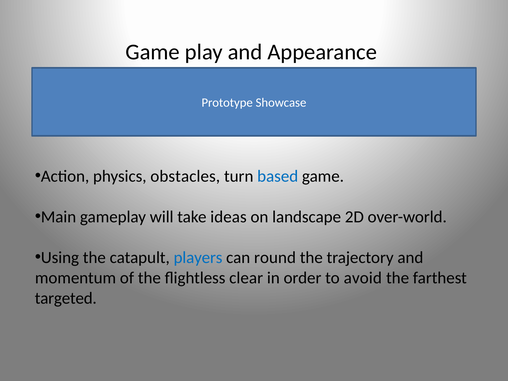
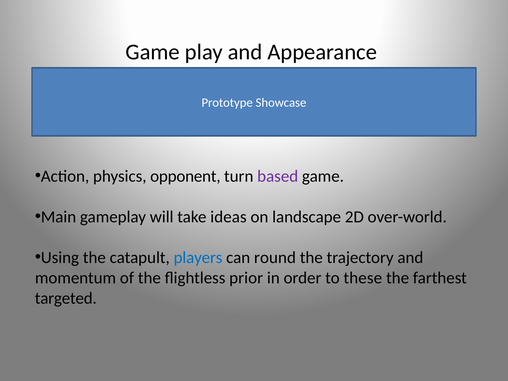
obstacles: obstacles -> opponent
based colour: blue -> purple
clear: clear -> prior
avoid: avoid -> these
